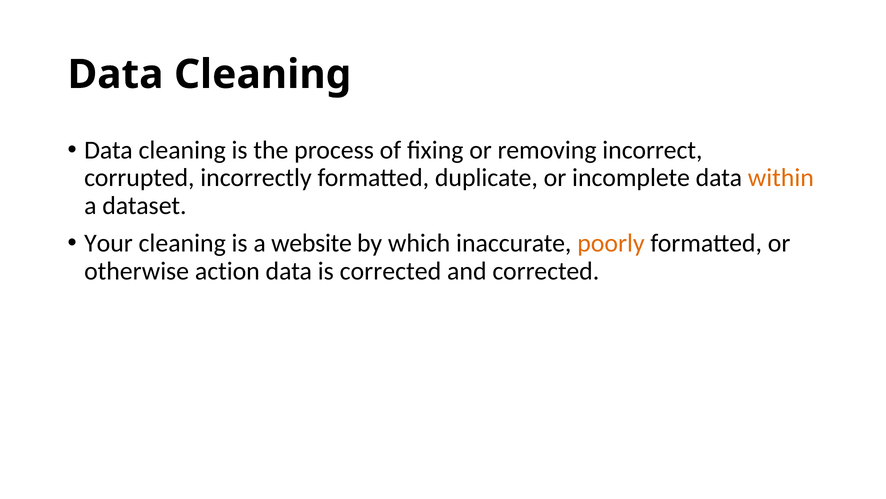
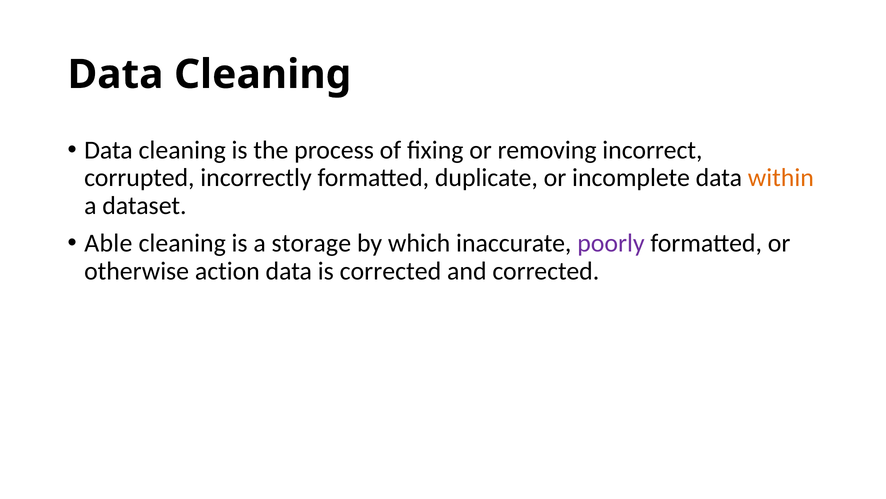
Your: Your -> Able
website: website -> storage
poorly colour: orange -> purple
